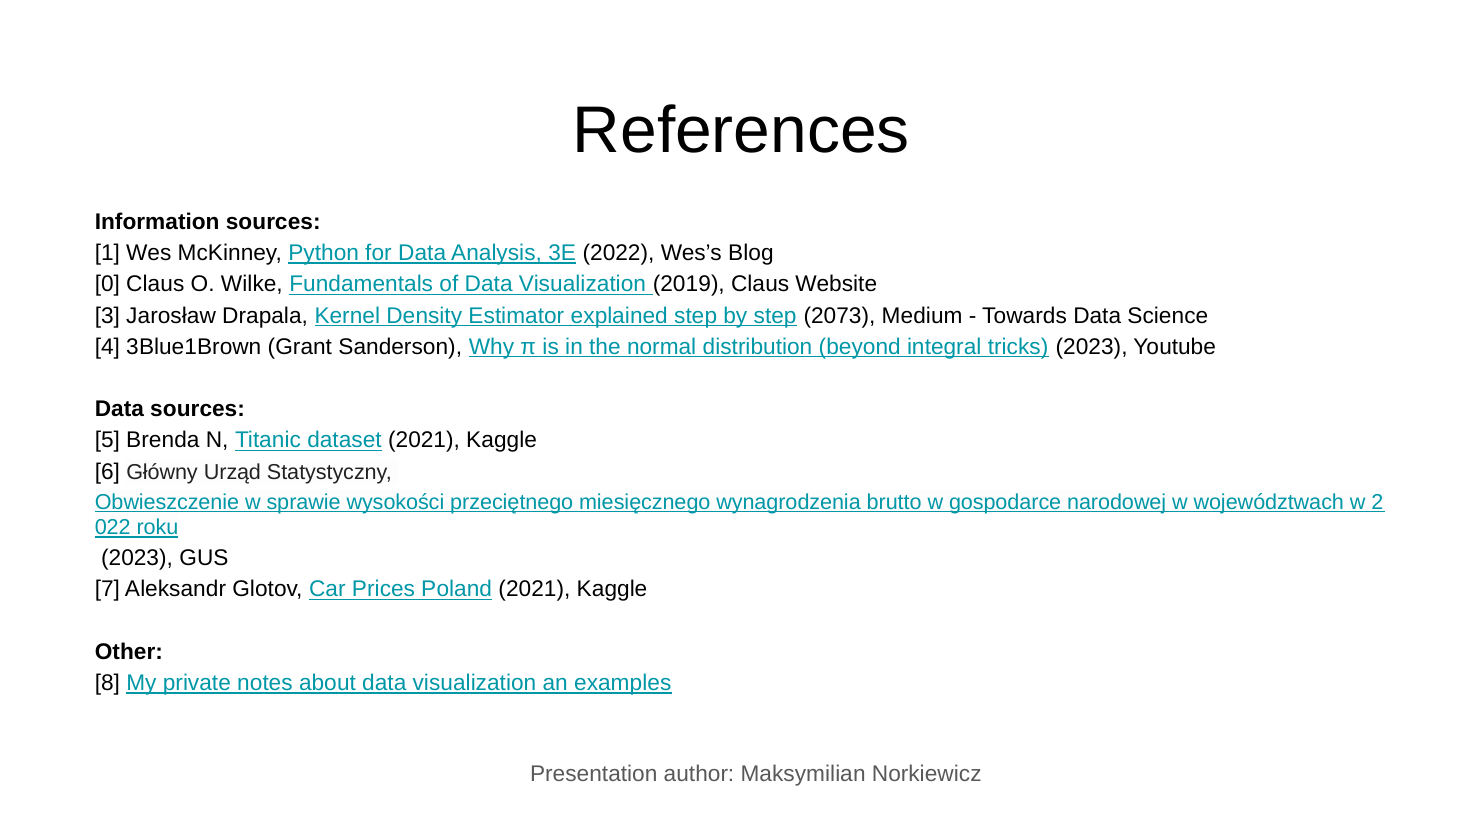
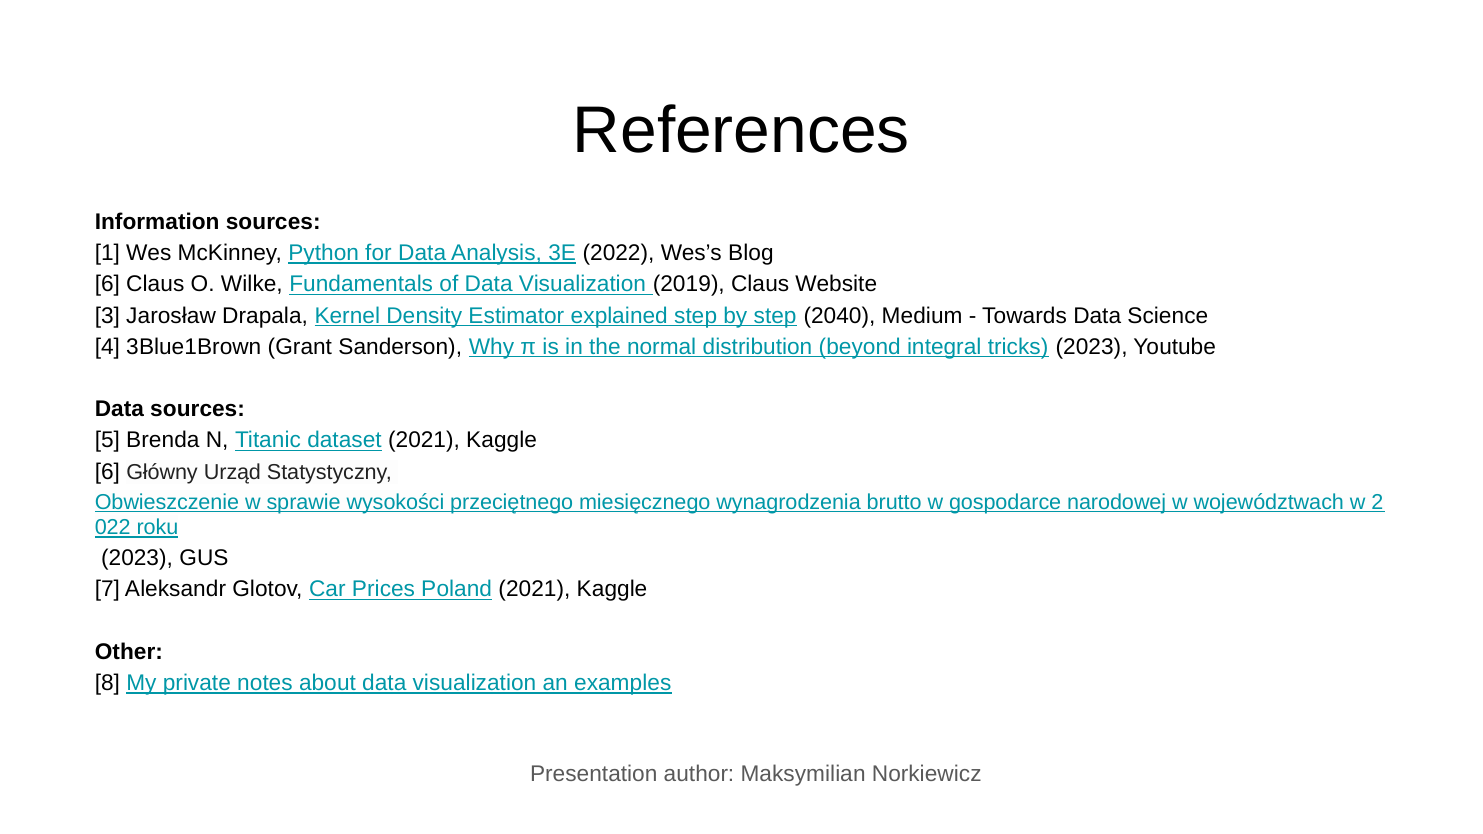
0 at (107, 284): 0 -> 6
2073: 2073 -> 2040
